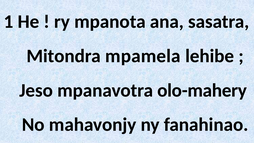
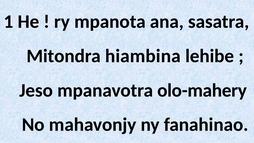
mpamela: mpamela -> hiambina
